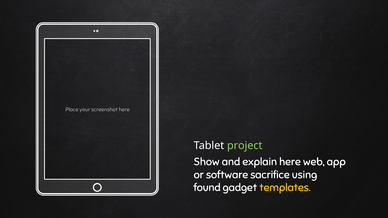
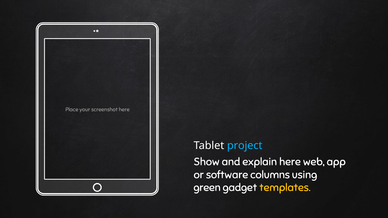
project colour: light green -> light blue
sacrifice: sacrifice -> columns
found: found -> green
